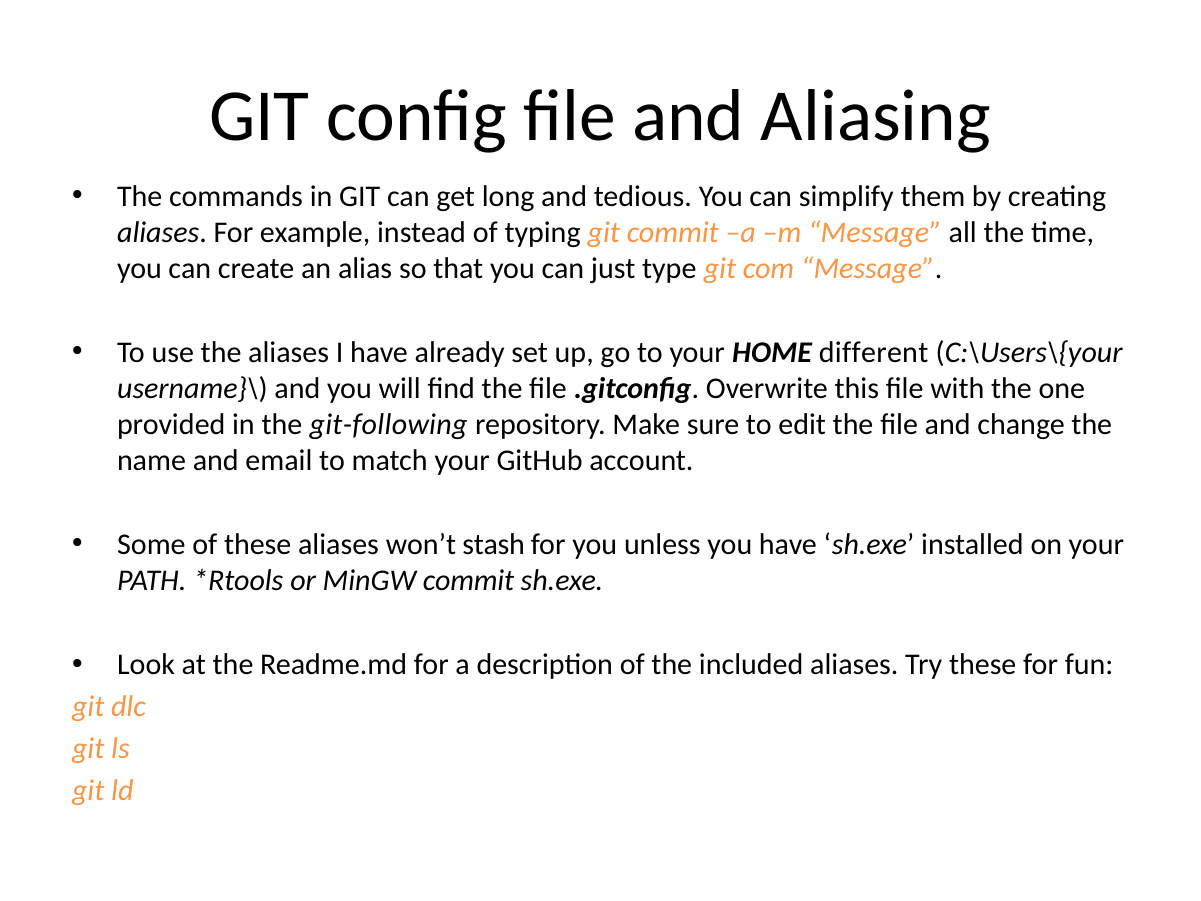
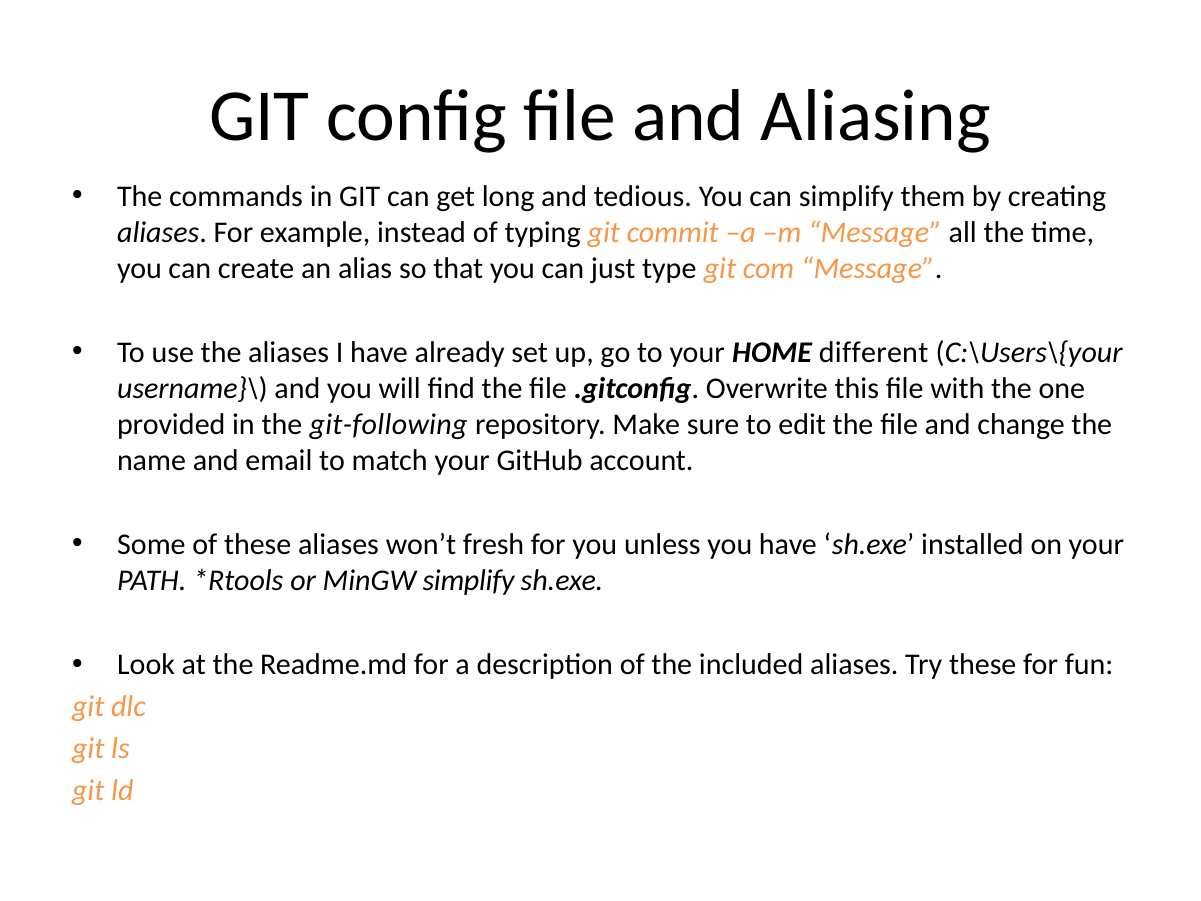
stash: stash -> fresh
MinGW commit: commit -> simplify
